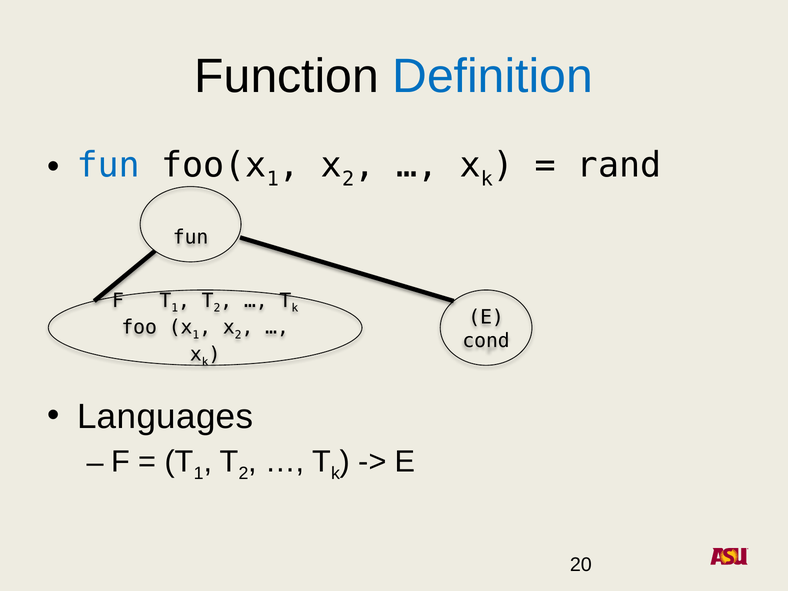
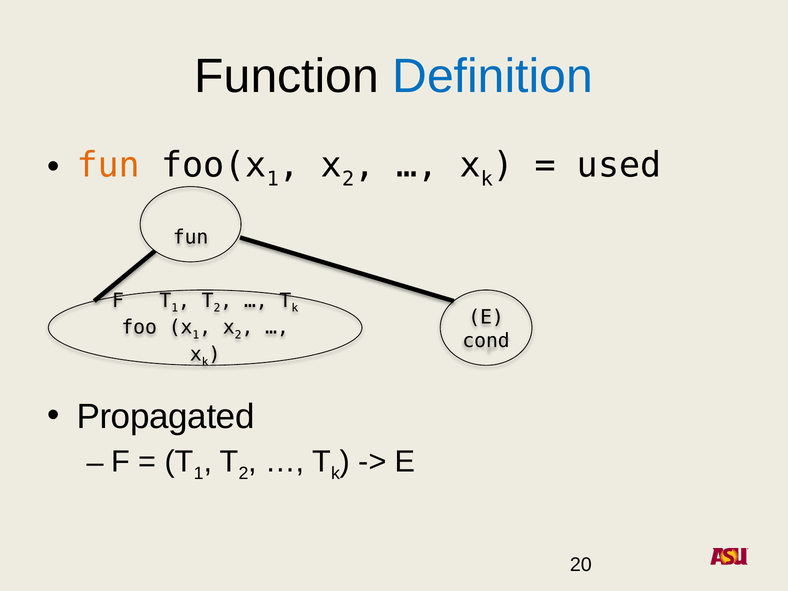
fun at (108, 165) colour: blue -> orange
rand: rand -> used
Languages: Languages -> Propagated
